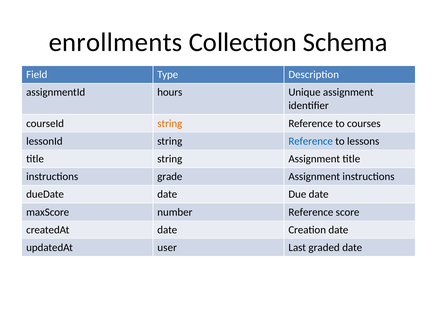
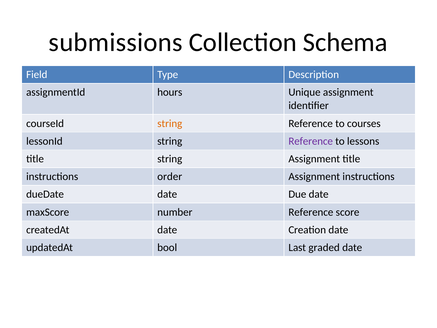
enrollments: enrollments -> submissions
Reference at (311, 141) colour: blue -> purple
grade: grade -> order
user: user -> bool
